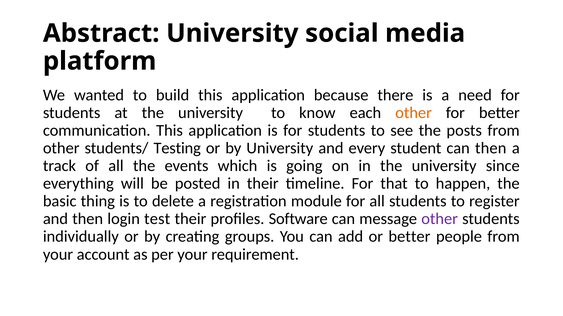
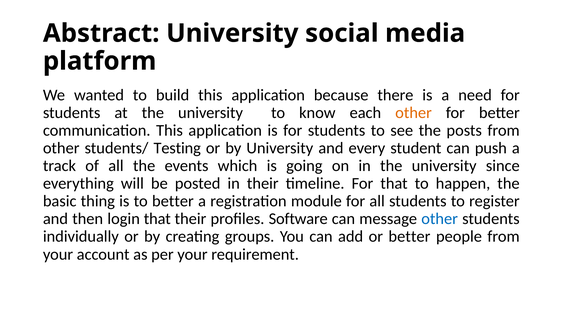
can then: then -> push
to delete: delete -> better
login test: test -> that
other at (440, 219) colour: purple -> blue
